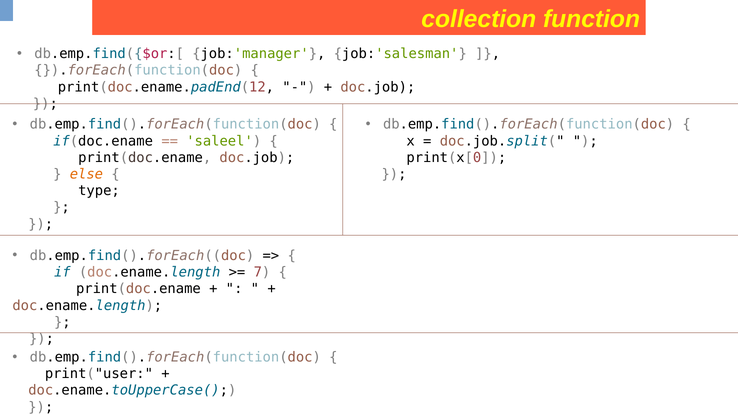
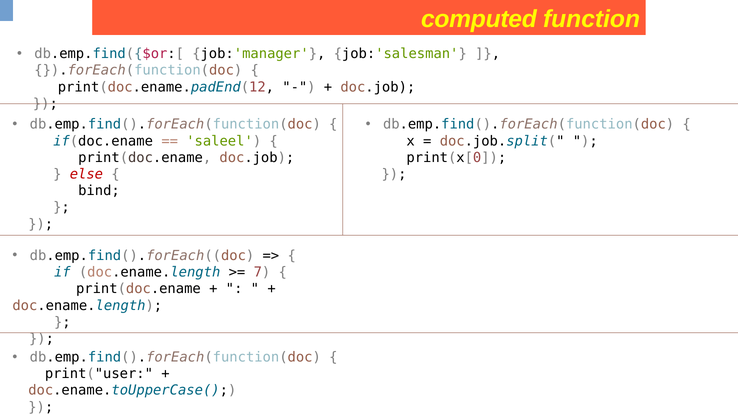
collection: collection -> computed
else colour: orange -> red
type: type -> bind
